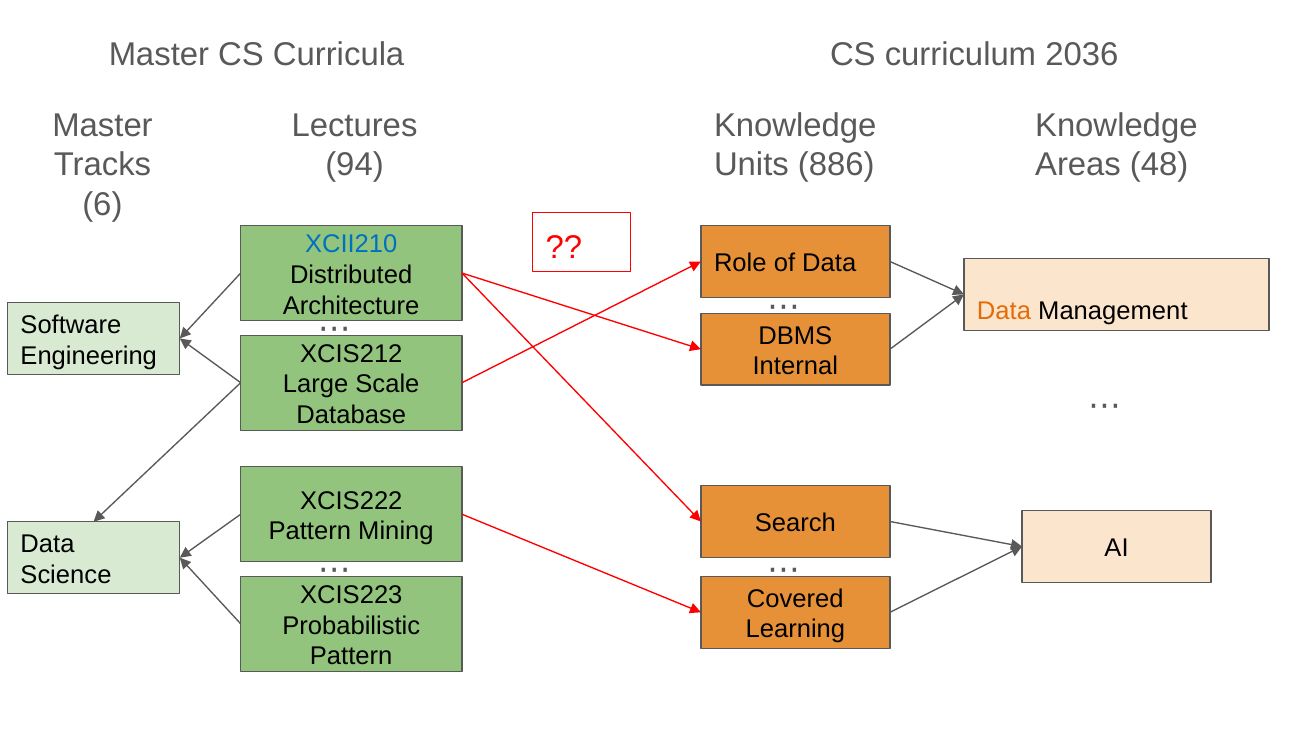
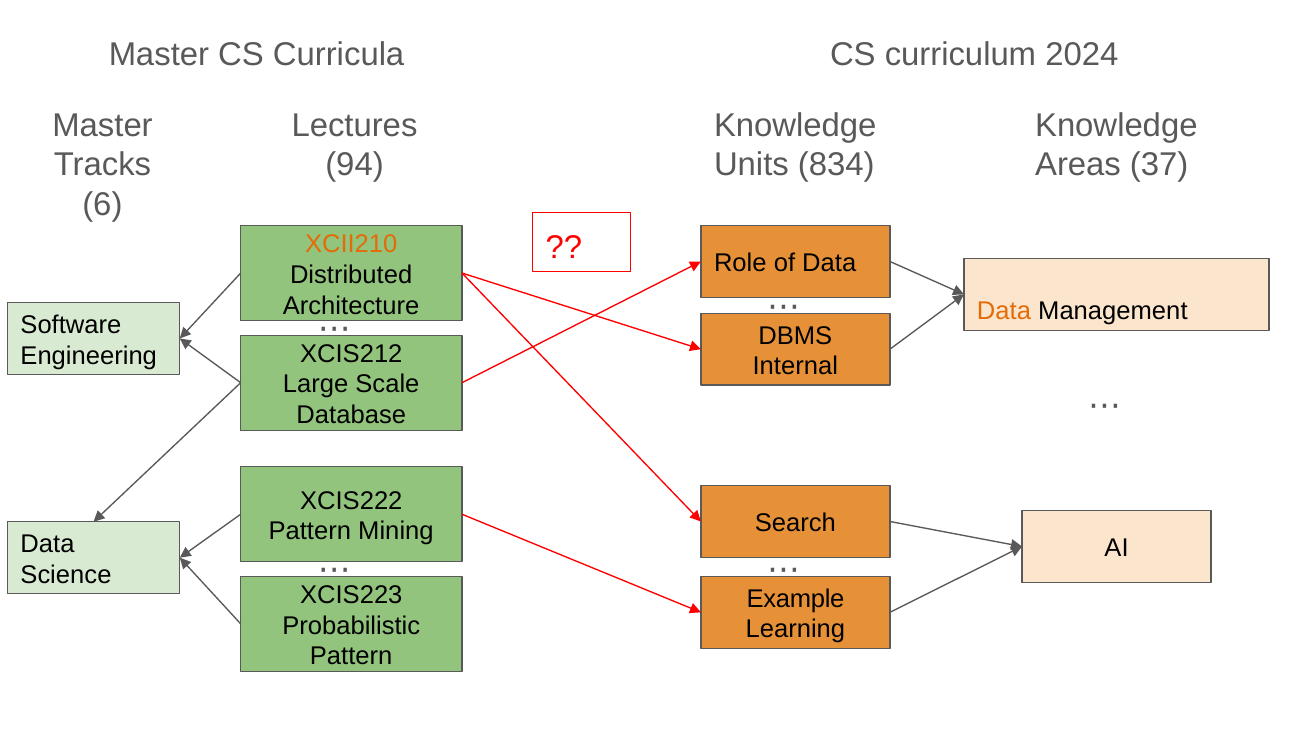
2036: 2036 -> 2024
886: 886 -> 834
48: 48 -> 37
XCII210 colour: blue -> orange
Covered: Covered -> Example
